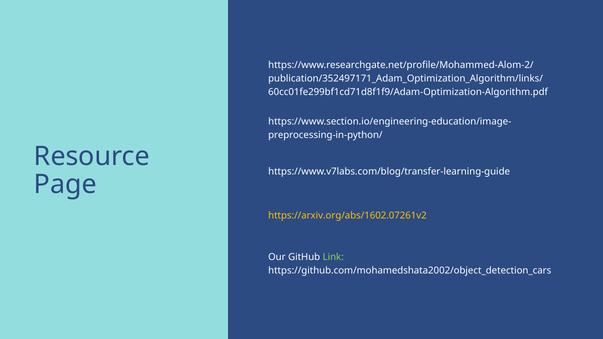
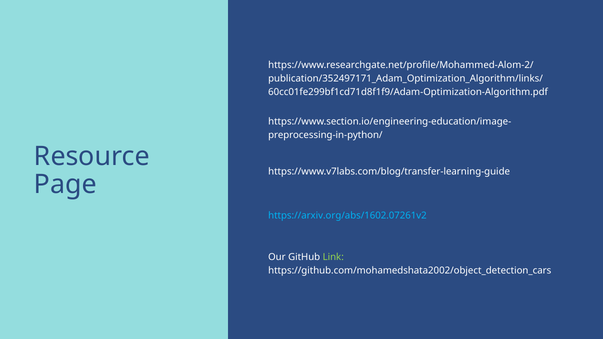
https://arxiv.org/abs/1602.07261v2 colour: yellow -> light blue
